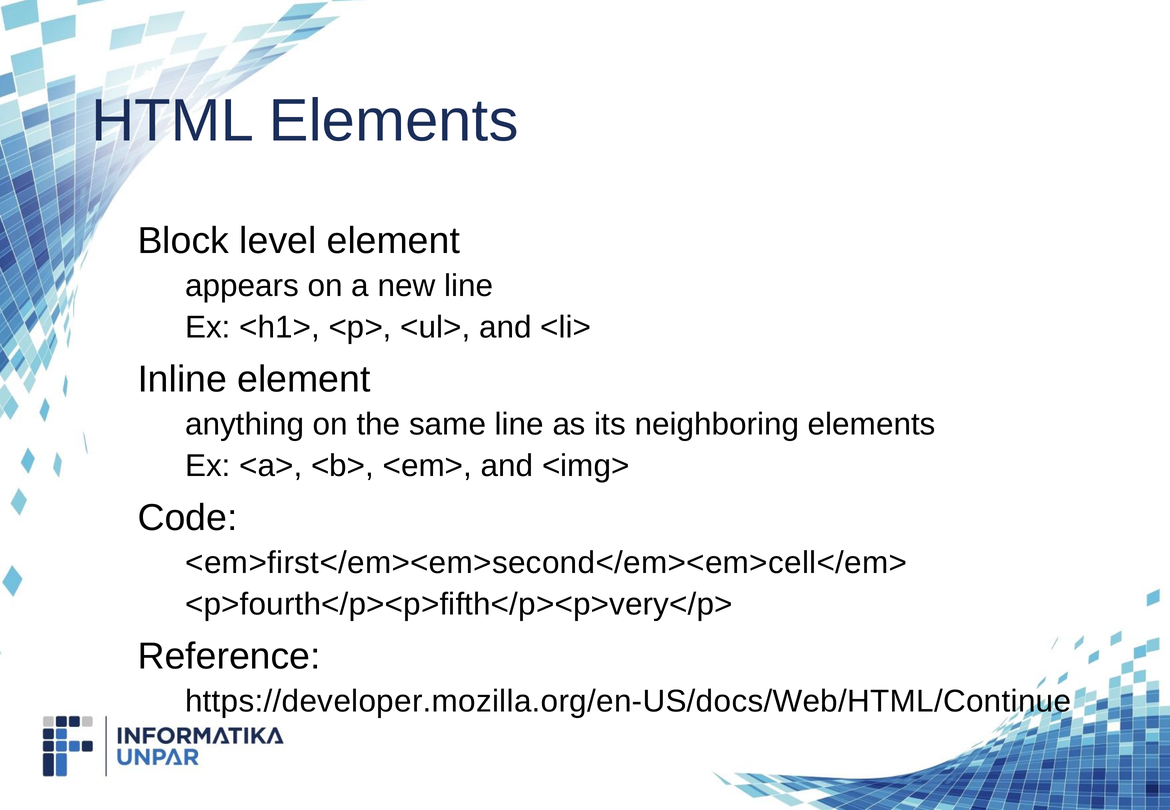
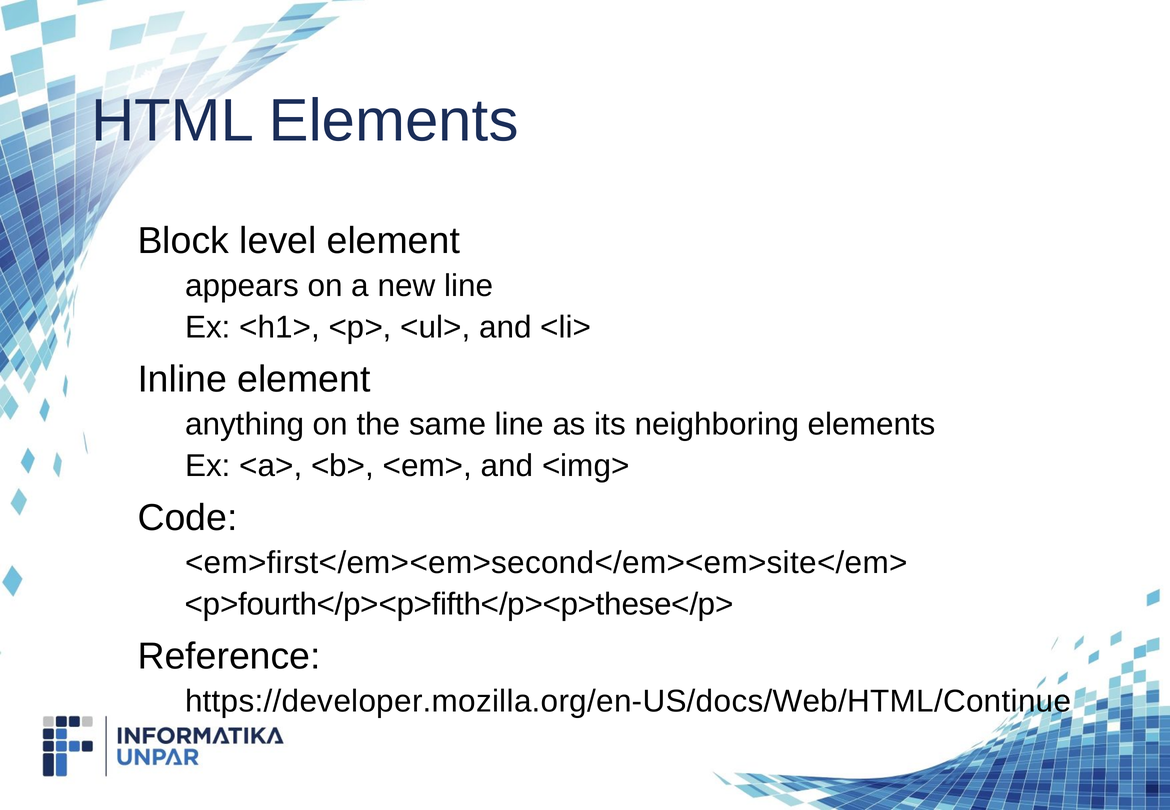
<em>first</em><em>second</em><em>cell</em>: <em>first</em><em>second</em><em>cell</em> -> <em>first</em><em>second</em><em>site</em>
<p>fourth</p><p>fifth</p><p>very</p>: <p>fourth</p><p>fifth</p><p>very</p> -> <p>fourth</p><p>fifth</p><p>these</p>
